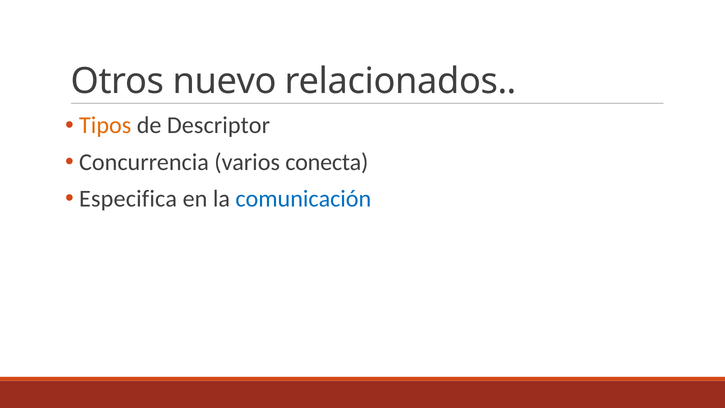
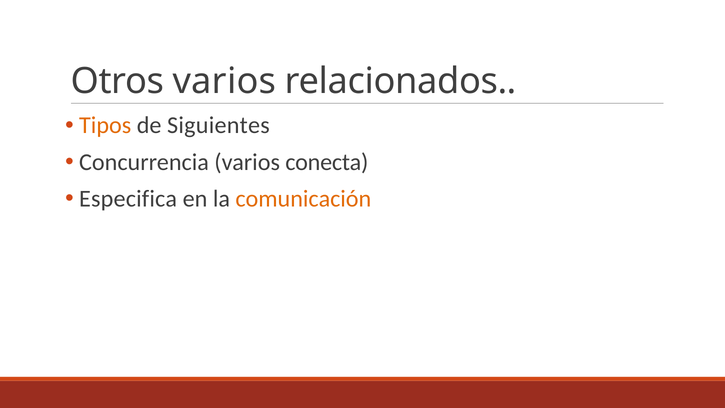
Otros nuevo: nuevo -> varios
Descriptor: Descriptor -> Siguientes
comunicación colour: blue -> orange
